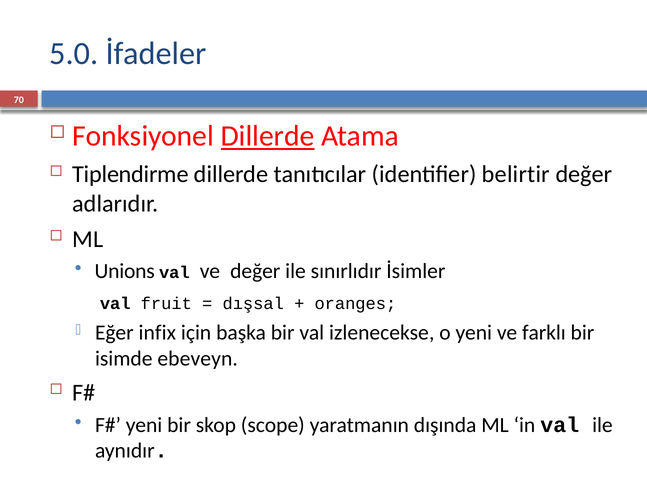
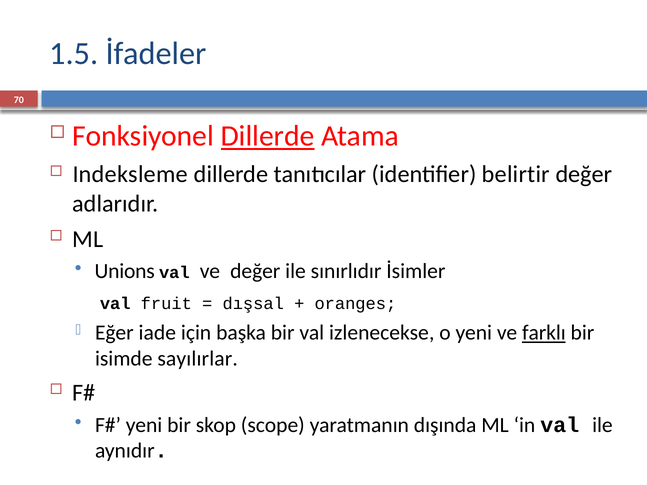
5.0: 5.0 -> 1.5
Tiplendirme: Tiplendirme -> Indeksleme
infix: infix -> iade
farklı underline: none -> present
ebeveyn: ebeveyn -> sayılırlar
